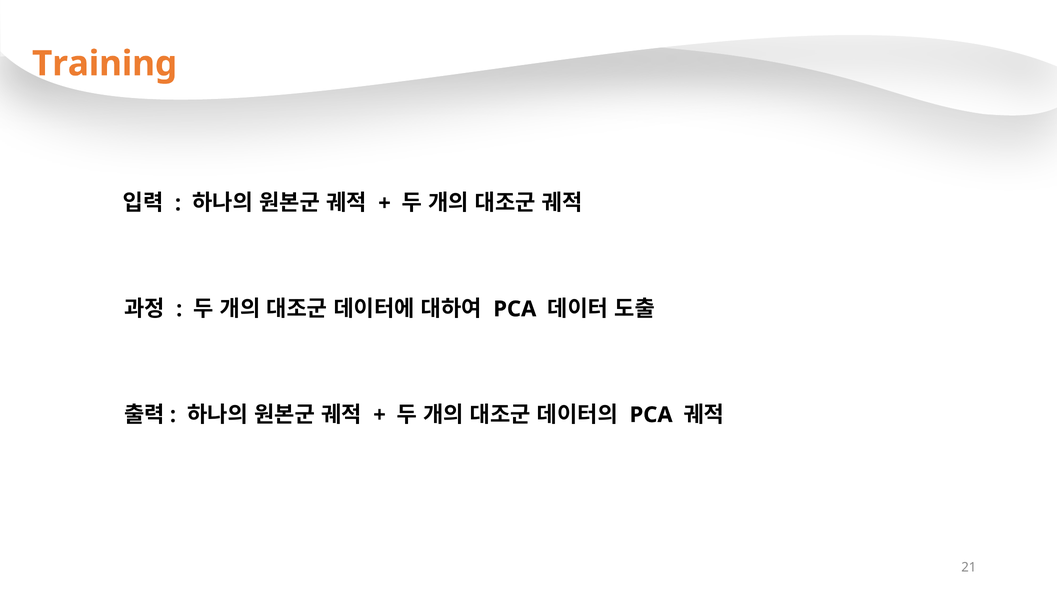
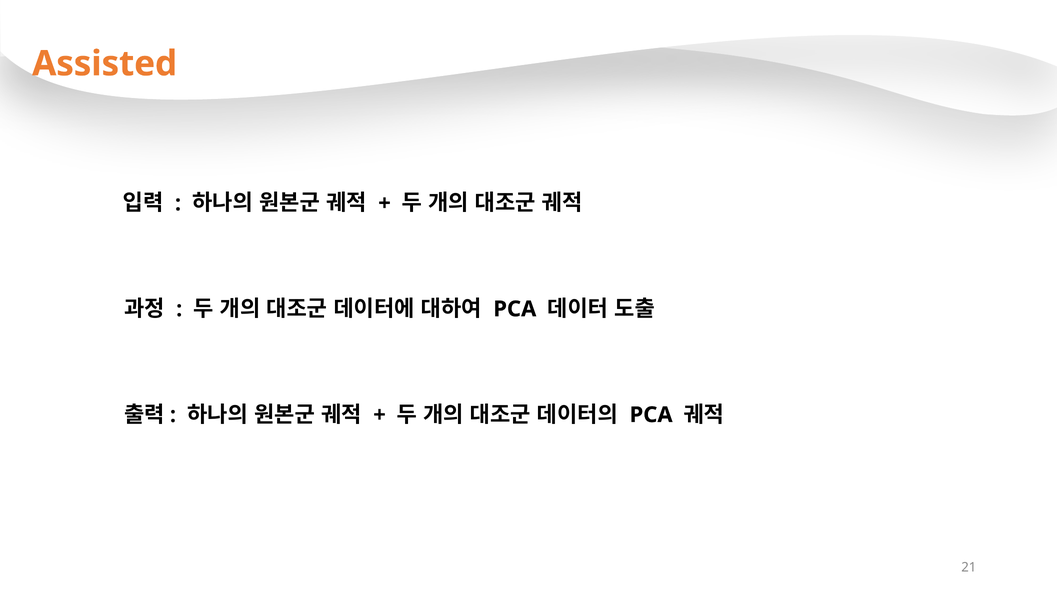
Training: Training -> Assisted
